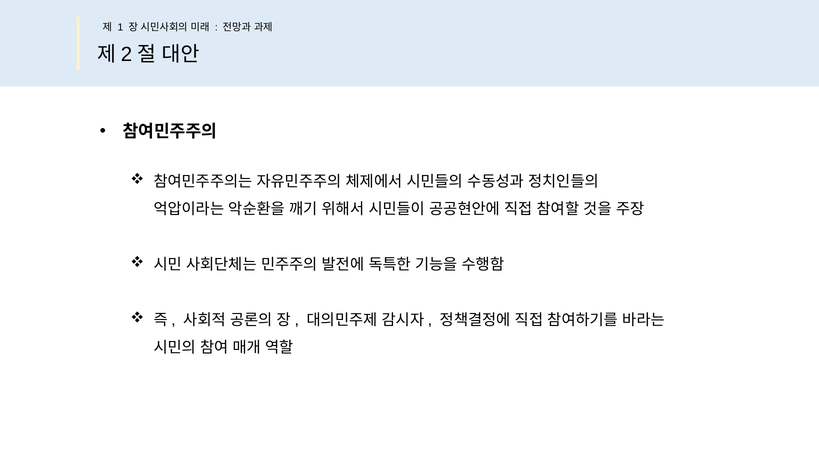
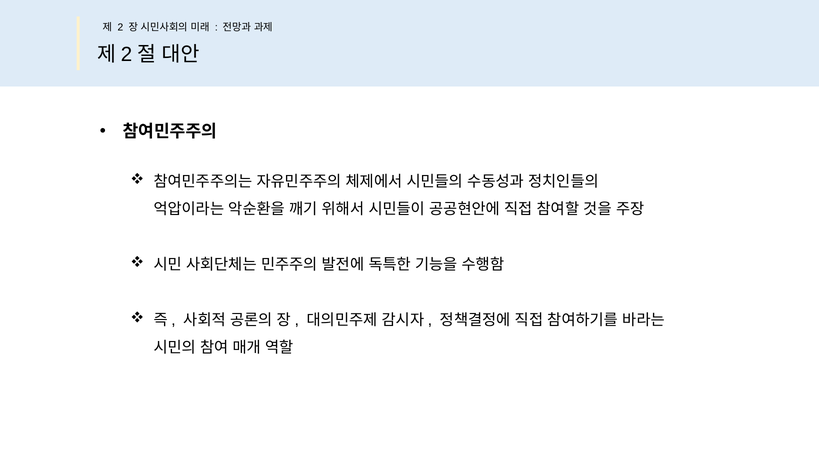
1: 1 -> 2
